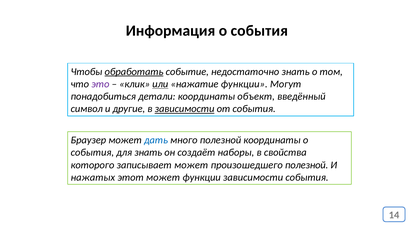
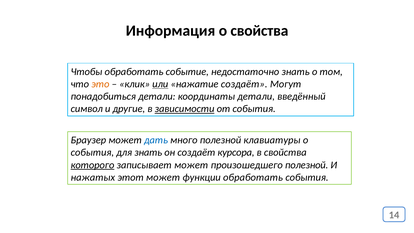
Информация о события: события -> свойства
обработать at (134, 72) underline: present -> none
это colour: purple -> orange
нажатие функции: функции -> создаёт
координаты объект: объект -> детали
полезной координаты: координаты -> клавиатуры
наборы: наборы -> курсора
которого underline: none -> present
функции зависимости: зависимости -> обработать
